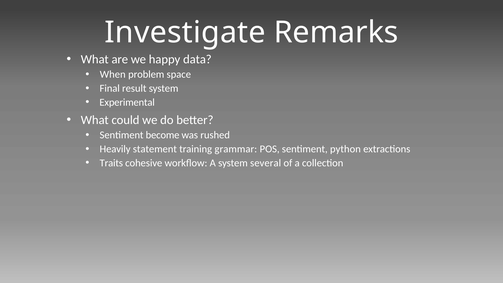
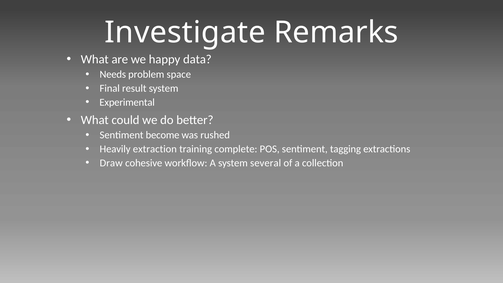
When: When -> Needs
statement: statement -> extraction
grammar: grammar -> complete
python: python -> tagging
Traits: Traits -> Draw
